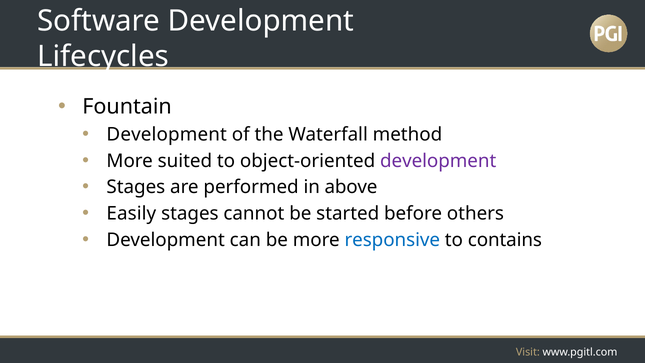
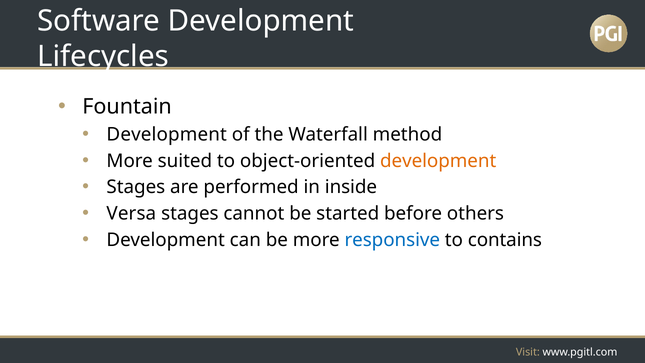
development at (438, 161) colour: purple -> orange
above: above -> inside
Easily: Easily -> Versa
